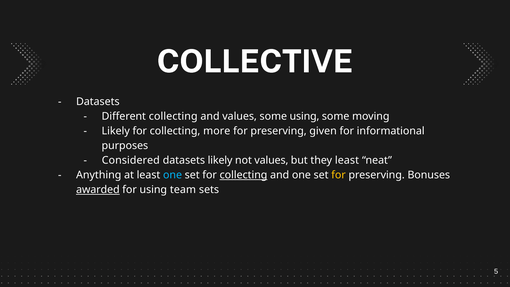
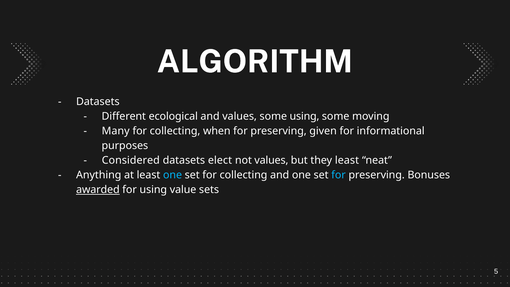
COLLECTIVE: COLLECTIVE -> ALGORITHM
Different collecting: collecting -> ecological
Likely at (116, 131): Likely -> Many
more: more -> when
datasets likely: likely -> elect
collecting at (243, 175) underline: present -> none
for at (339, 175) colour: yellow -> light blue
team: team -> value
